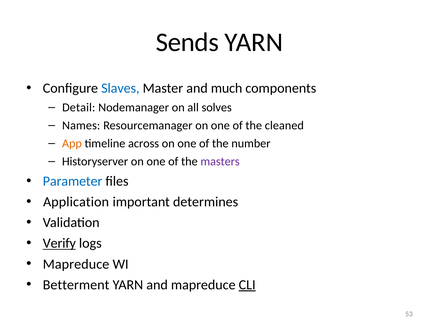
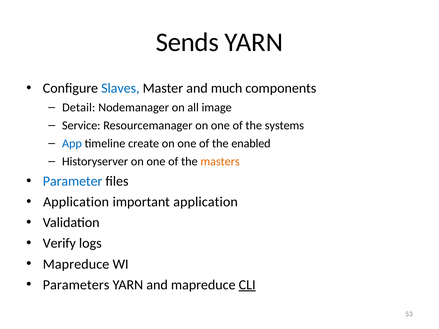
solves: solves -> image
Names: Names -> Service
cleaned: cleaned -> systems
App colour: orange -> blue
across: across -> create
number: number -> enabled
masters colour: purple -> orange
important determines: determines -> application
Verify underline: present -> none
Betterment: Betterment -> Parameters
